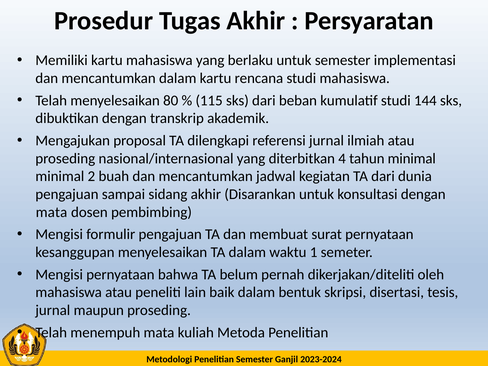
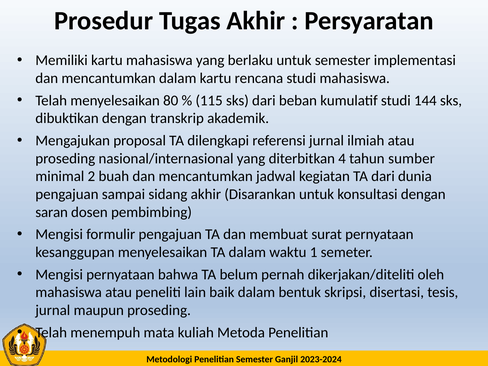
tahun minimal: minimal -> sumber
mata at (51, 212): mata -> saran
